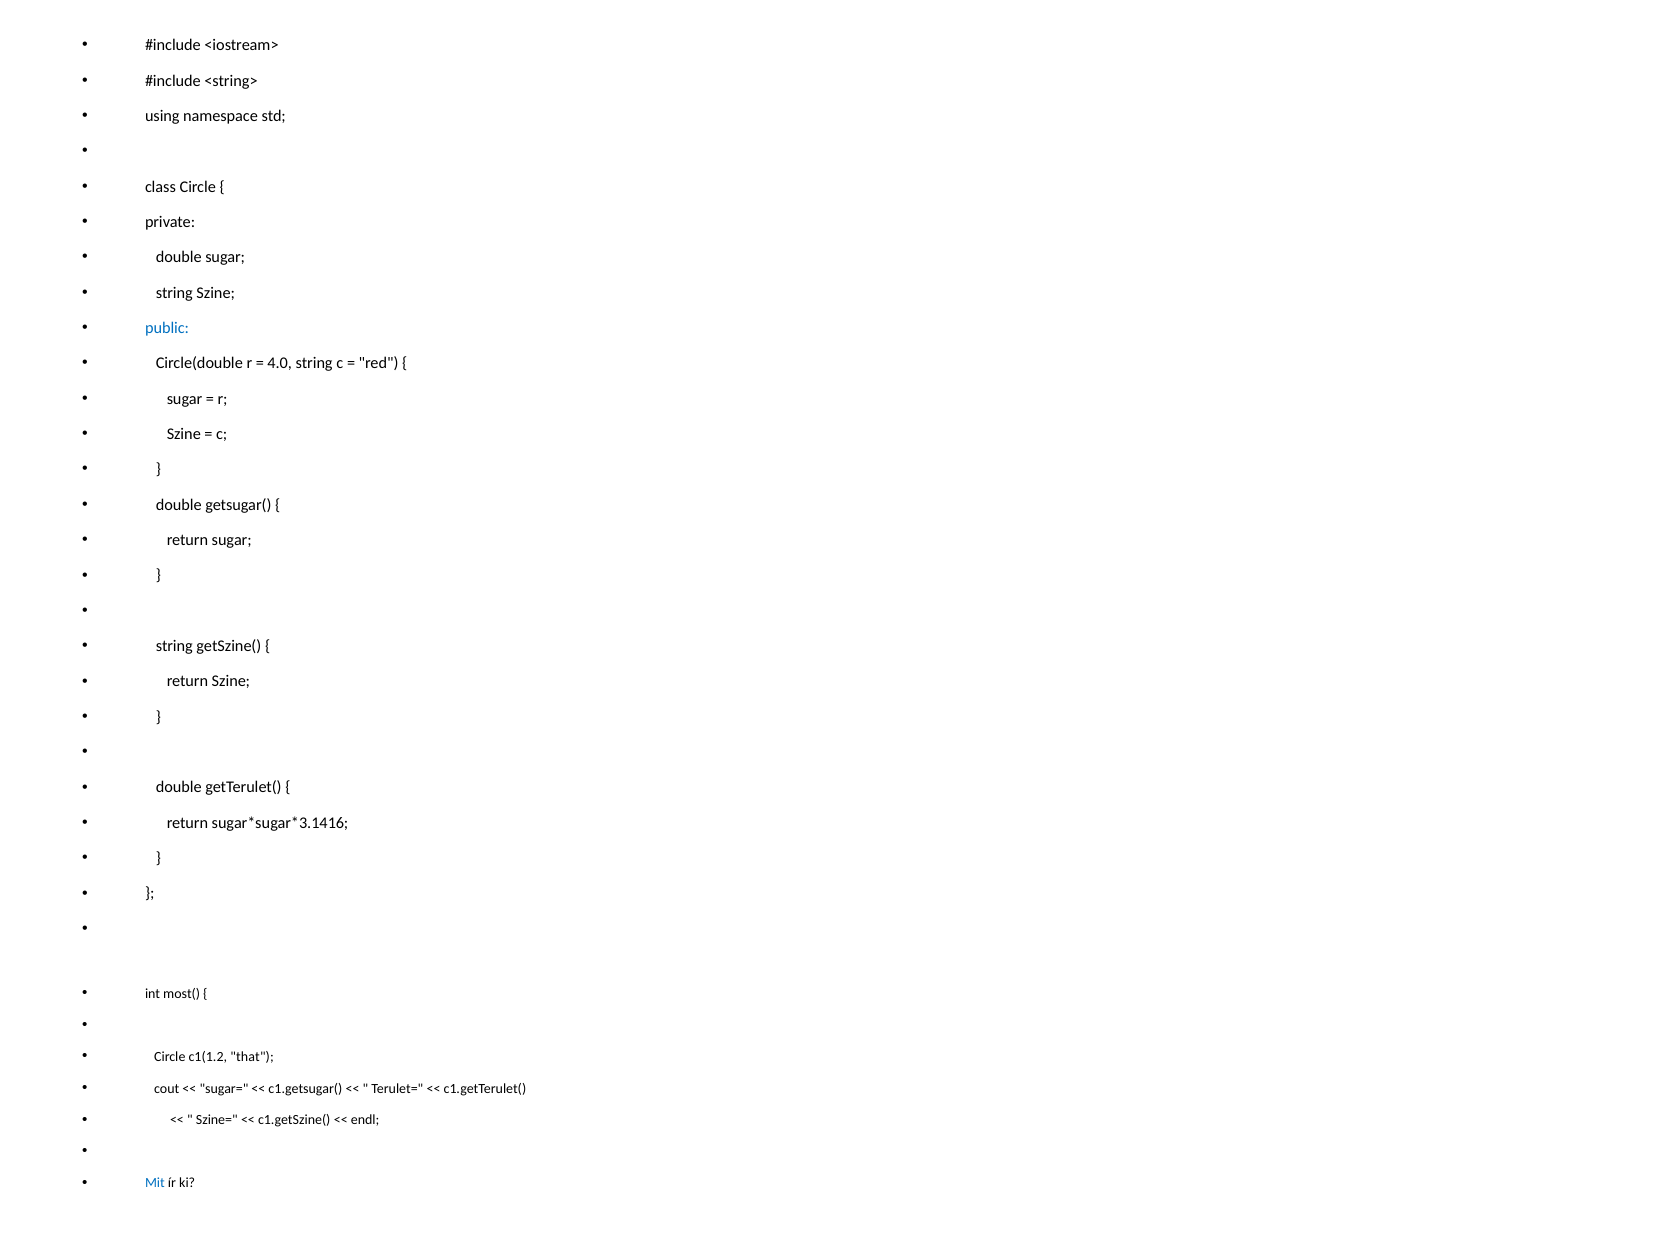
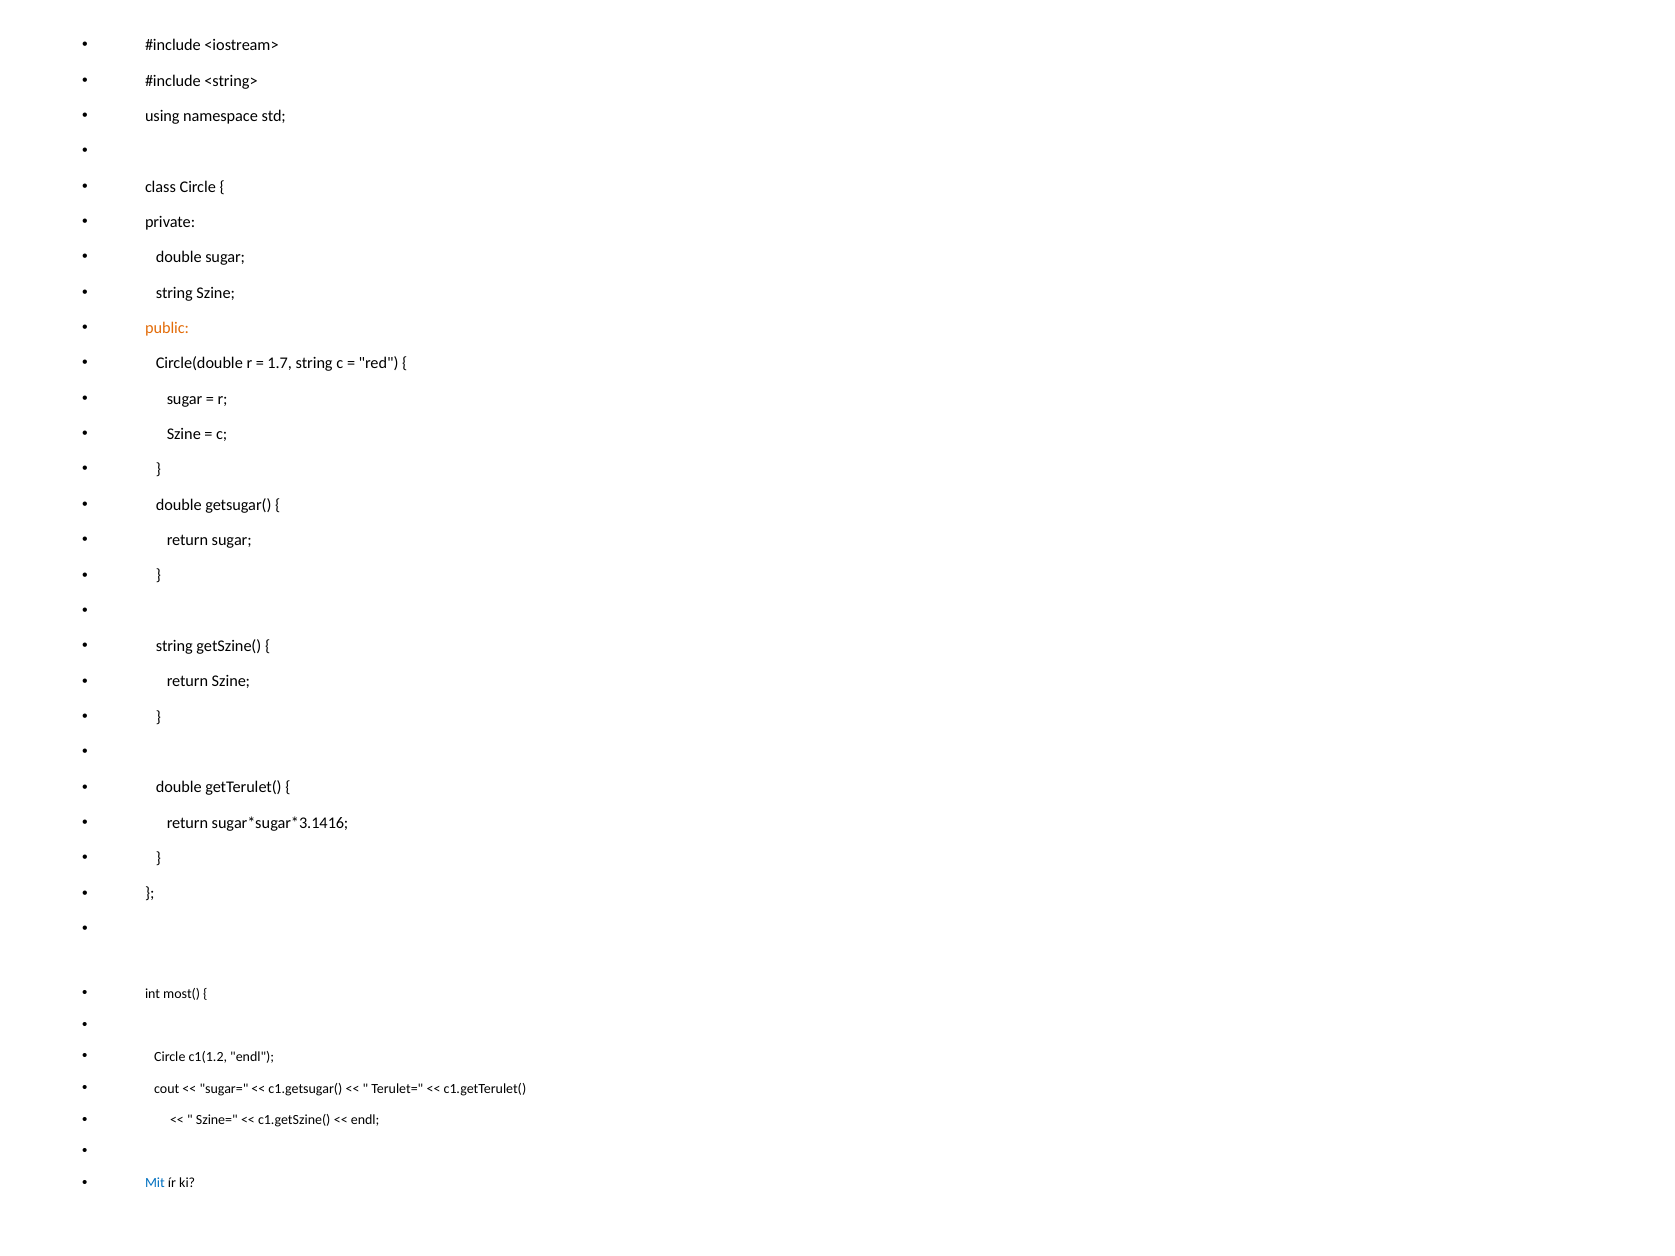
public colour: blue -> orange
4.0: 4.0 -> 1.7
c1(1.2 that: that -> endl
